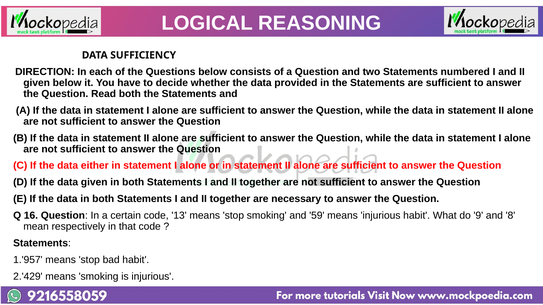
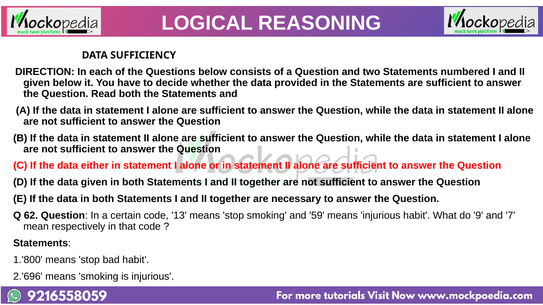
16: 16 -> 62
8: 8 -> 7
1.'957: 1.'957 -> 1.'800
2.'429: 2.'429 -> 2.'696
